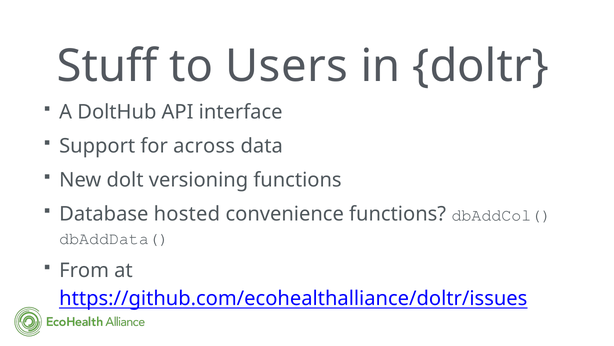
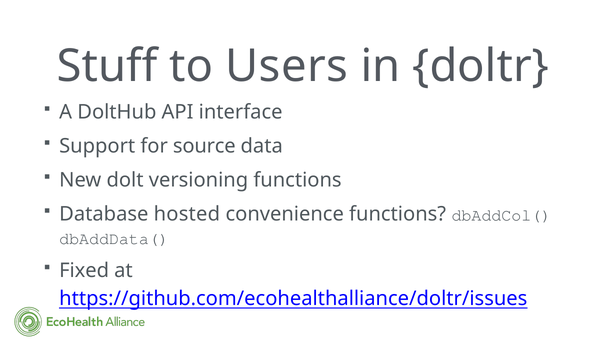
across: across -> source
From: From -> Fixed
